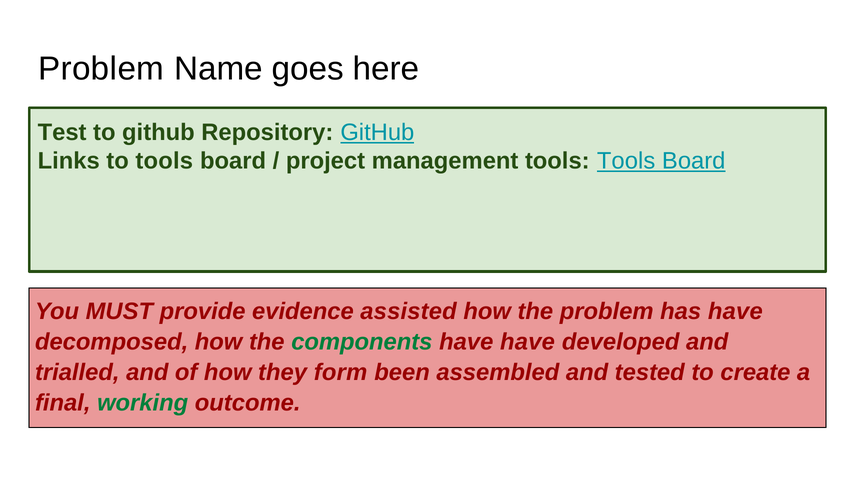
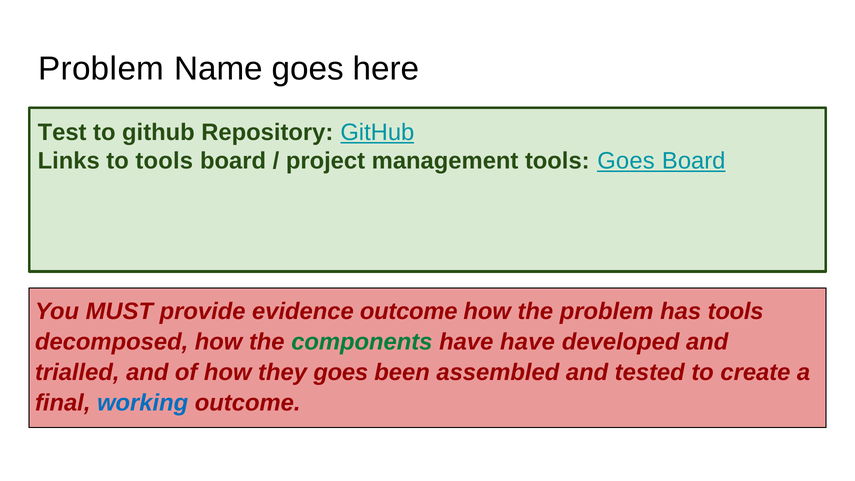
tools Tools: Tools -> Goes
evidence assisted: assisted -> outcome
has have: have -> tools
they form: form -> goes
working colour: green -> blue
